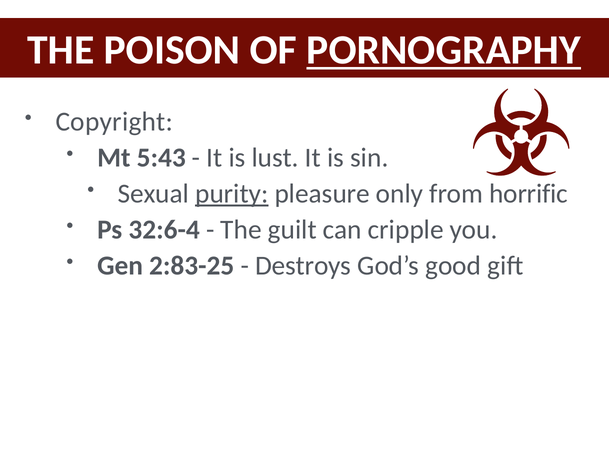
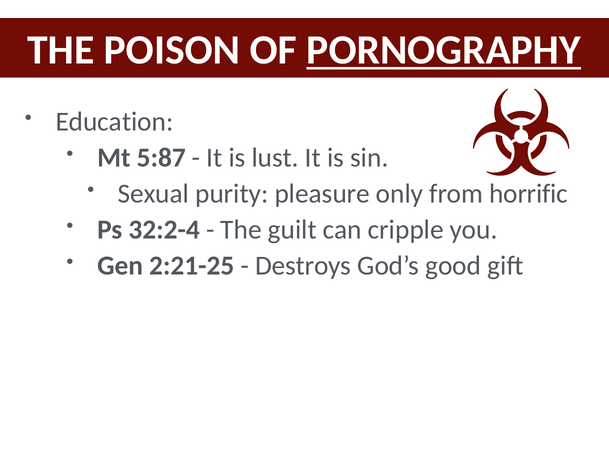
Copyright: Copyright -> Education
5:43: 5:43 -> 5:87
purity underline: present -> none
32:6-4: 32:6-4 -> 32:2-4
2:83-25: 2:83-25 -> 2:21-25
